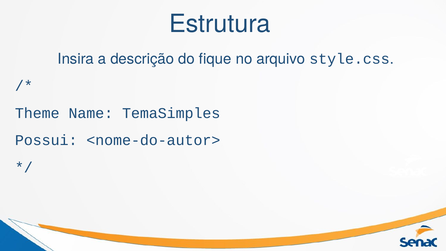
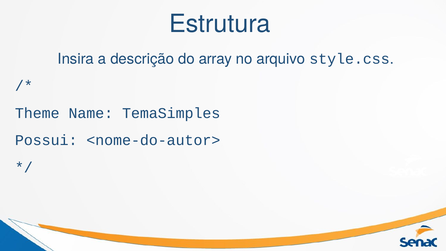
fique: fique -> array
